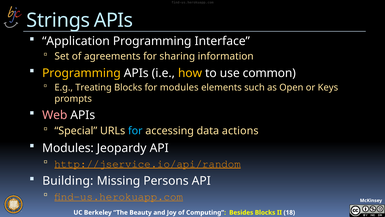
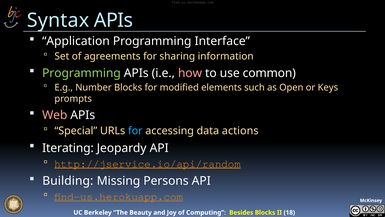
Strings: Strings -> Syntax
Programming at (81, 73) colour: yellow -> light green
how colour: yellow -> pink
Treating: Treating -> Number
for modules: modules -> modified
Modules at (68, 148): Modules -> Iterating
